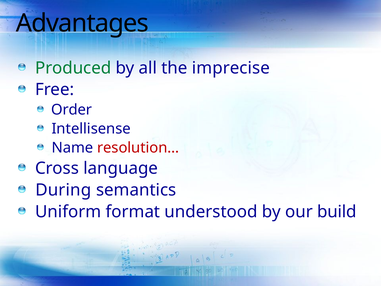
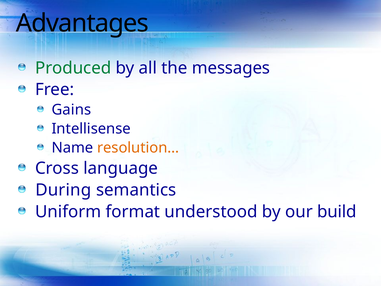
imprecise: imprecise -> messages
Order: Order -> Gains
resolution… colour: red -> orange
